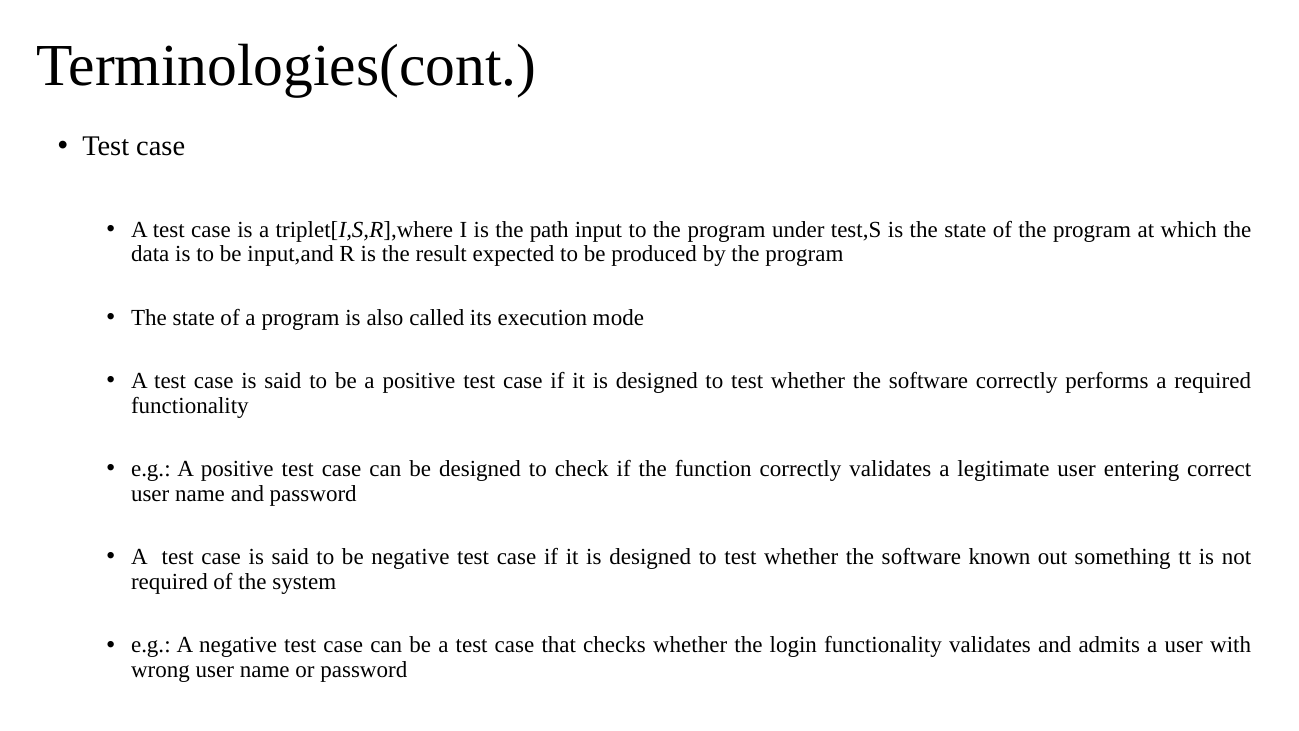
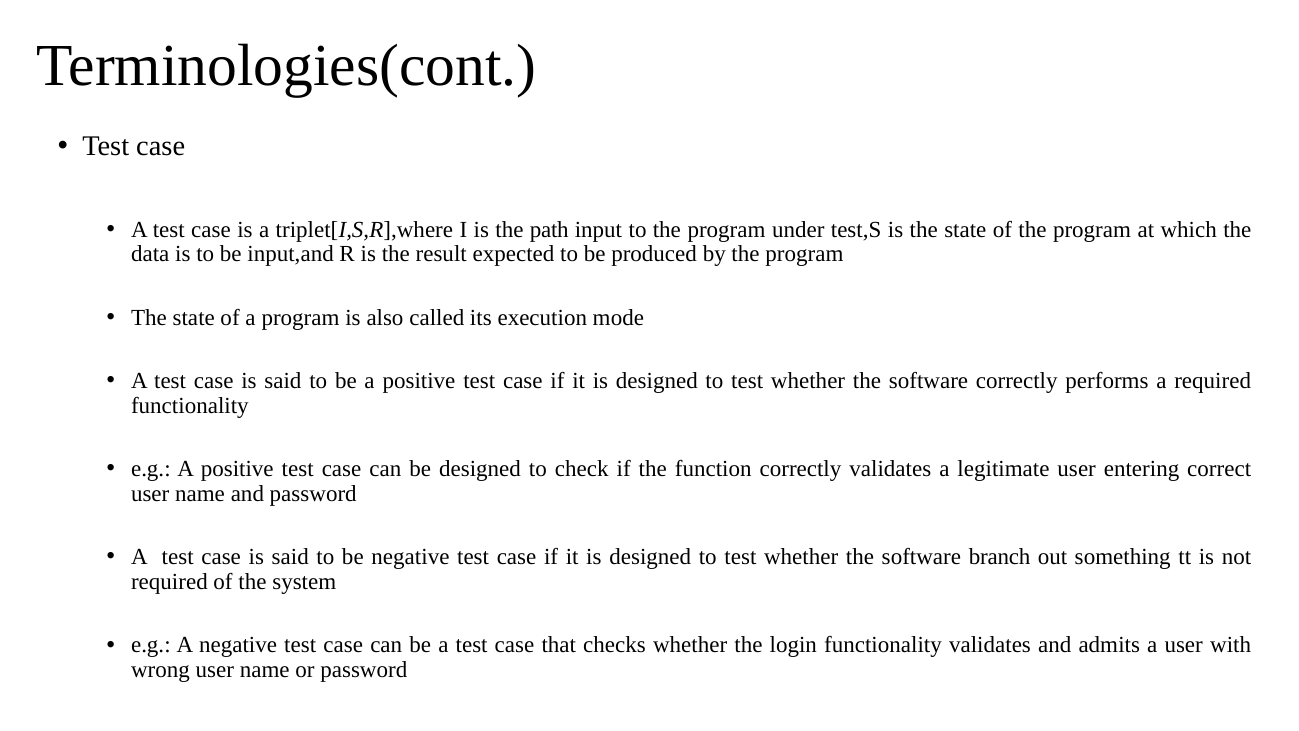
known: known -> branch
